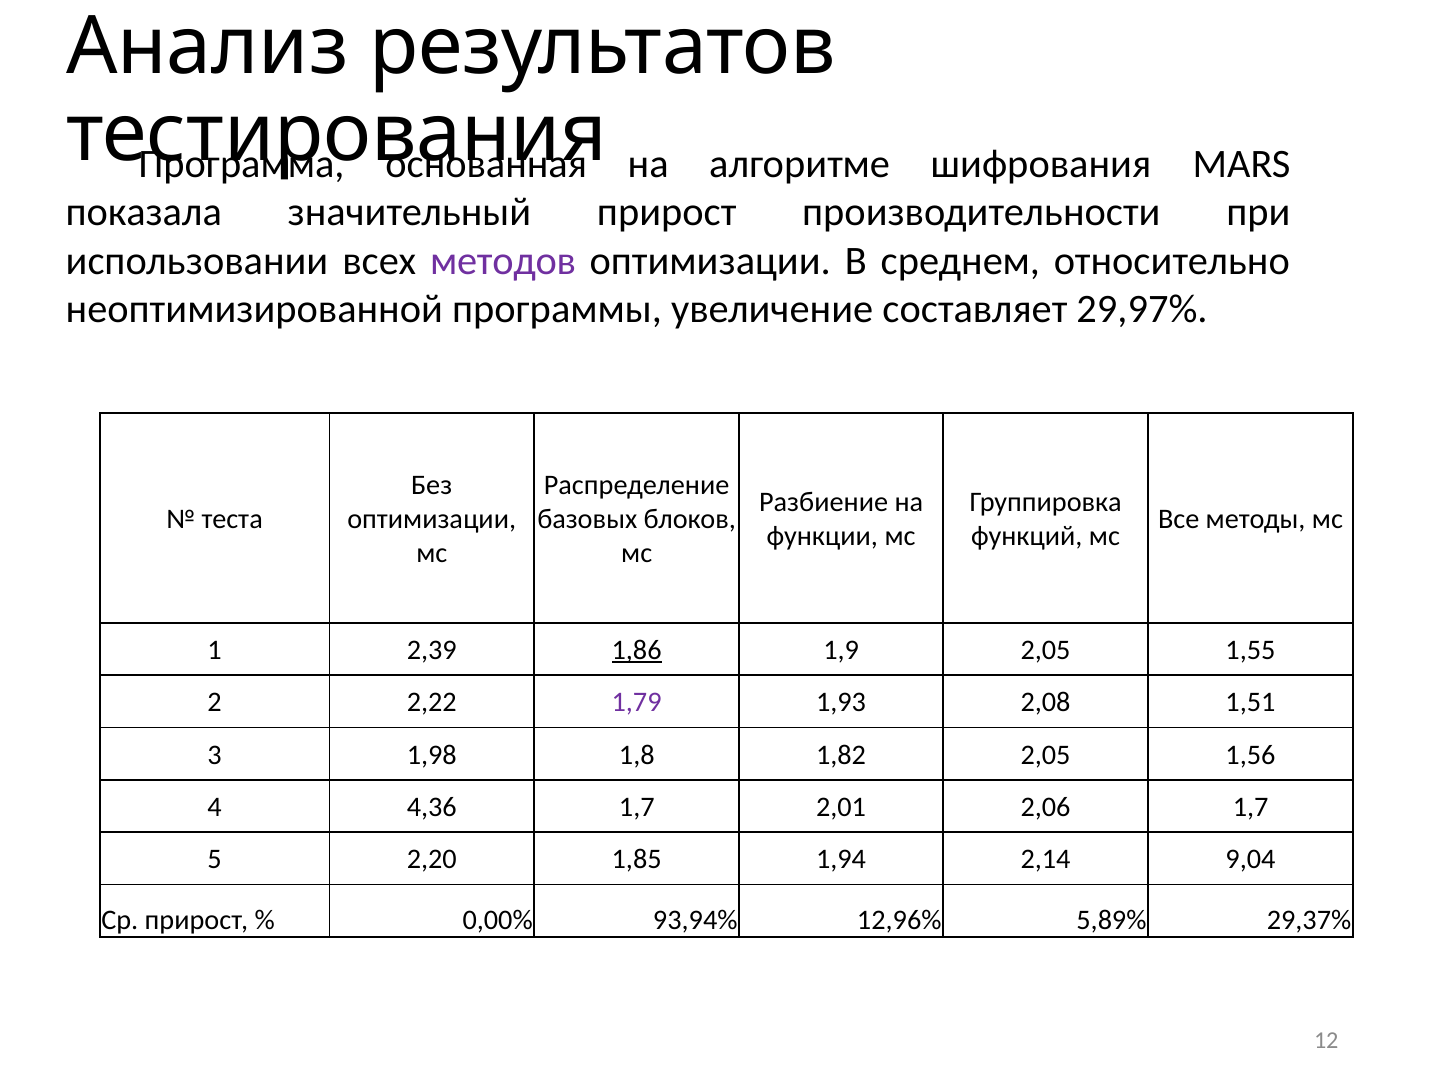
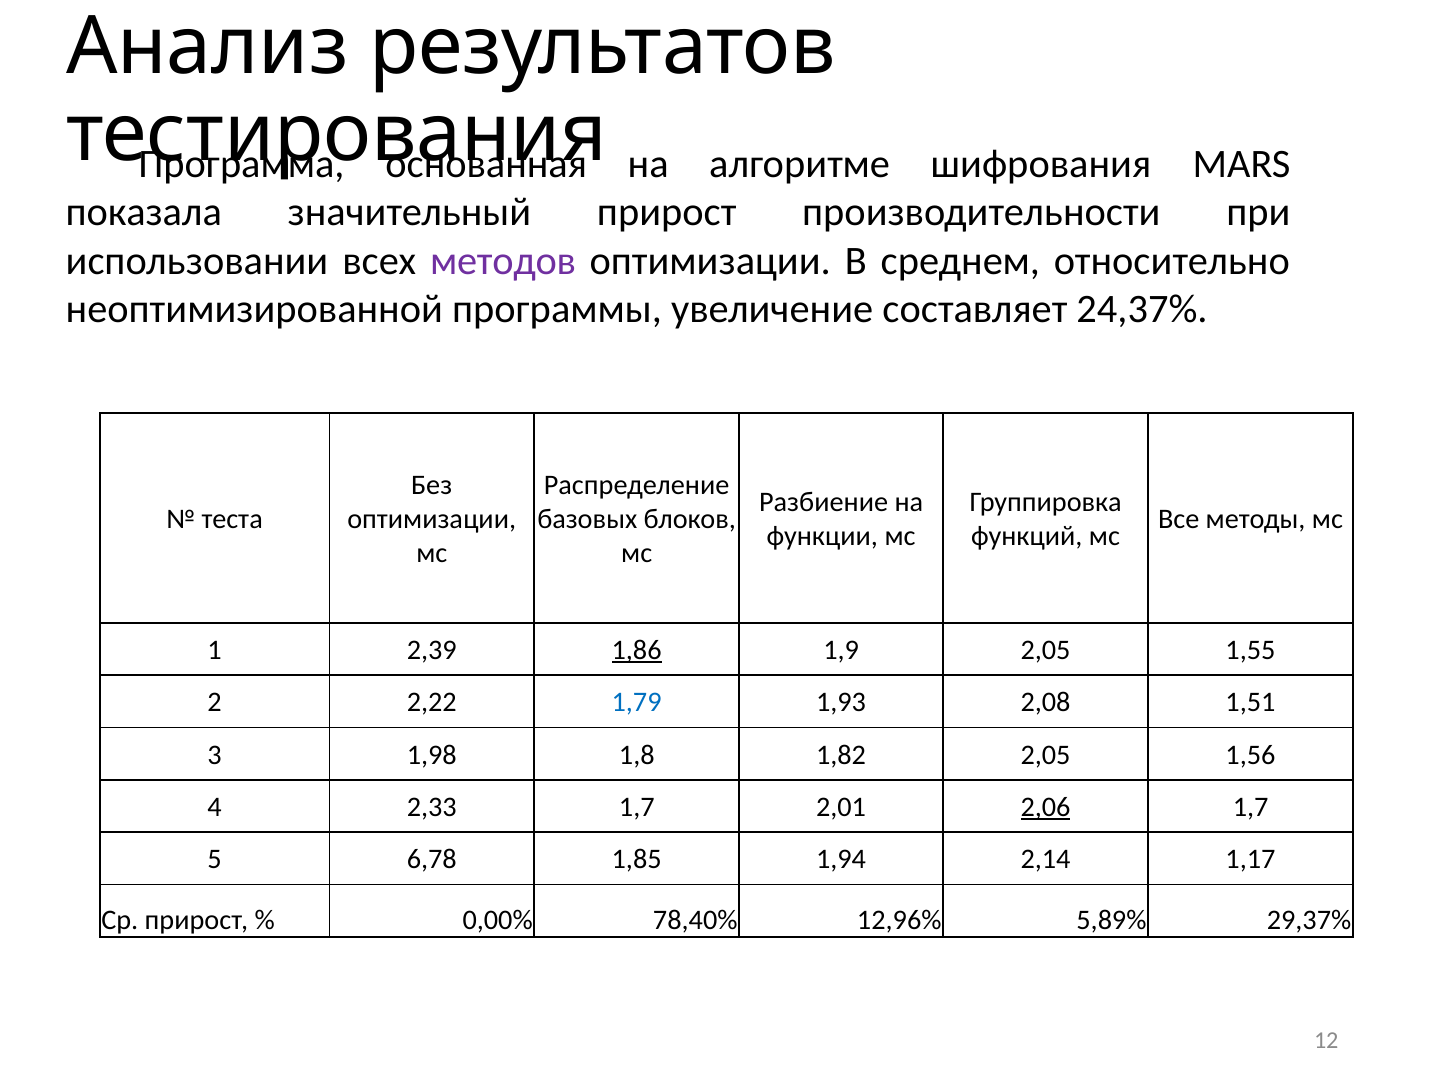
29,97%: 29,97% -> 24,37%
1,79 colour: purple -> blue
4,36: 4,36 -> 2,33
2,06 underline: none -> present
2,20: 2,20 -> 6,78
9,04: 9,04 -> 1,17
93,94%: 93,94% -> 78,40%
